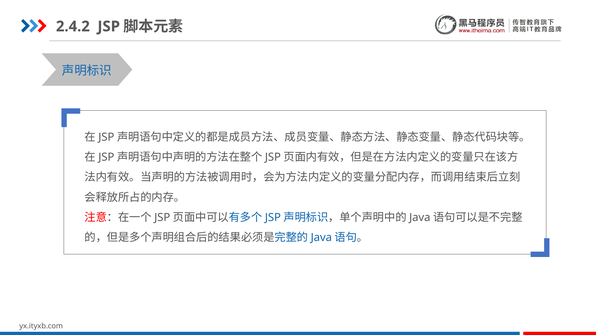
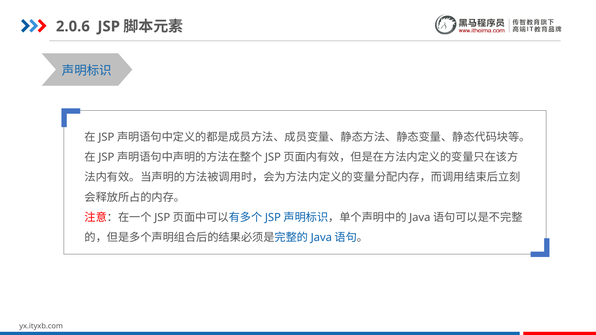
2.4.2: 2.4.2 -> 2.0.6
